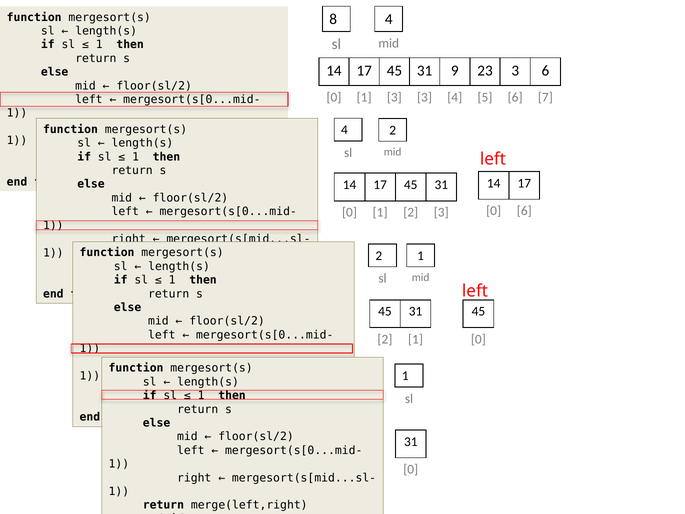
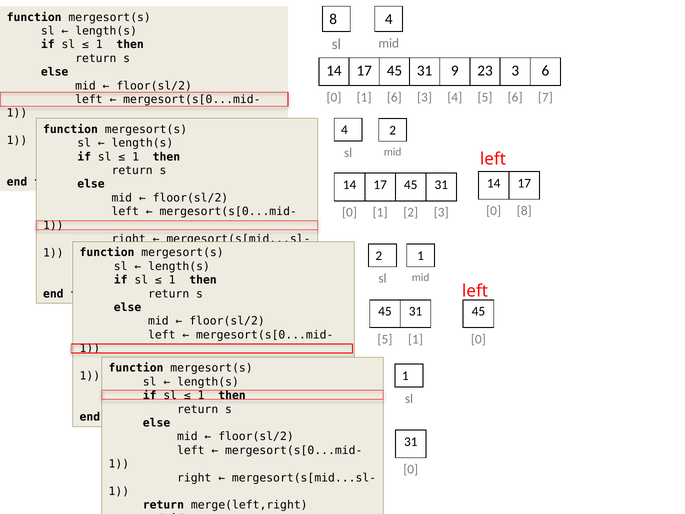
1 3: 3 -> 6
0 6: 6 -> 8
2 at (385, 339): 2 -> 5
